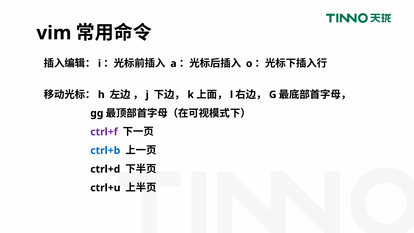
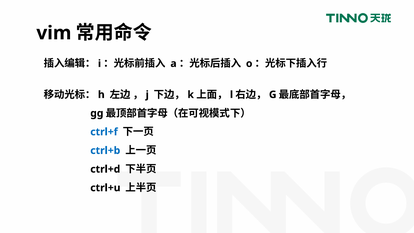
ctrl+f colour: purple -> blue
